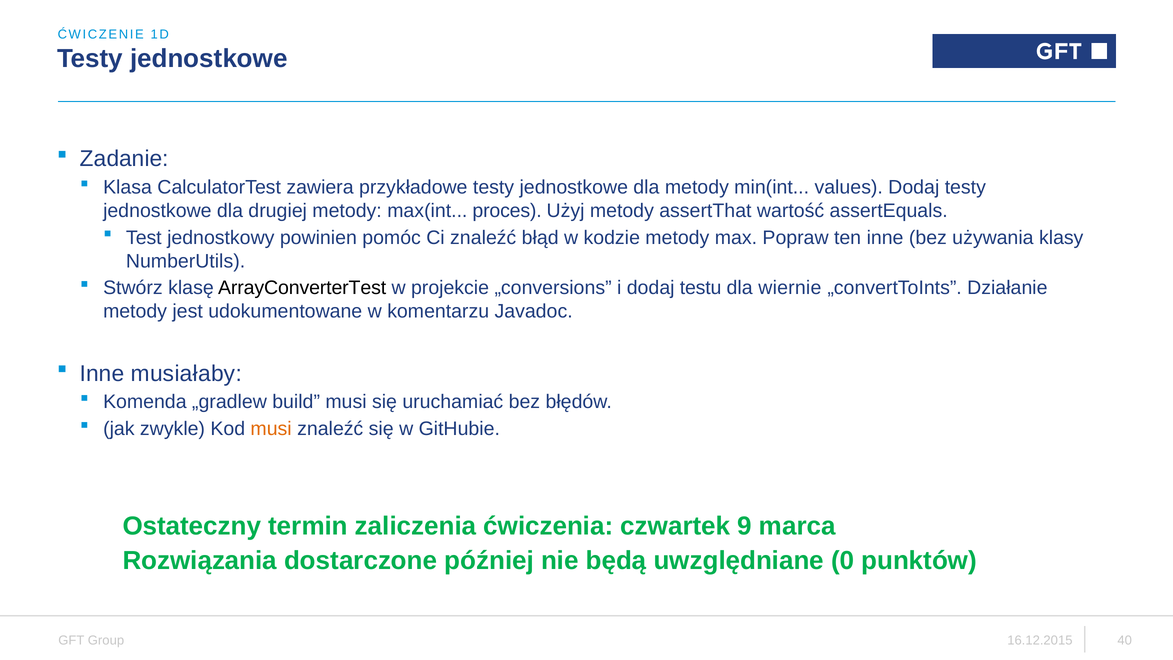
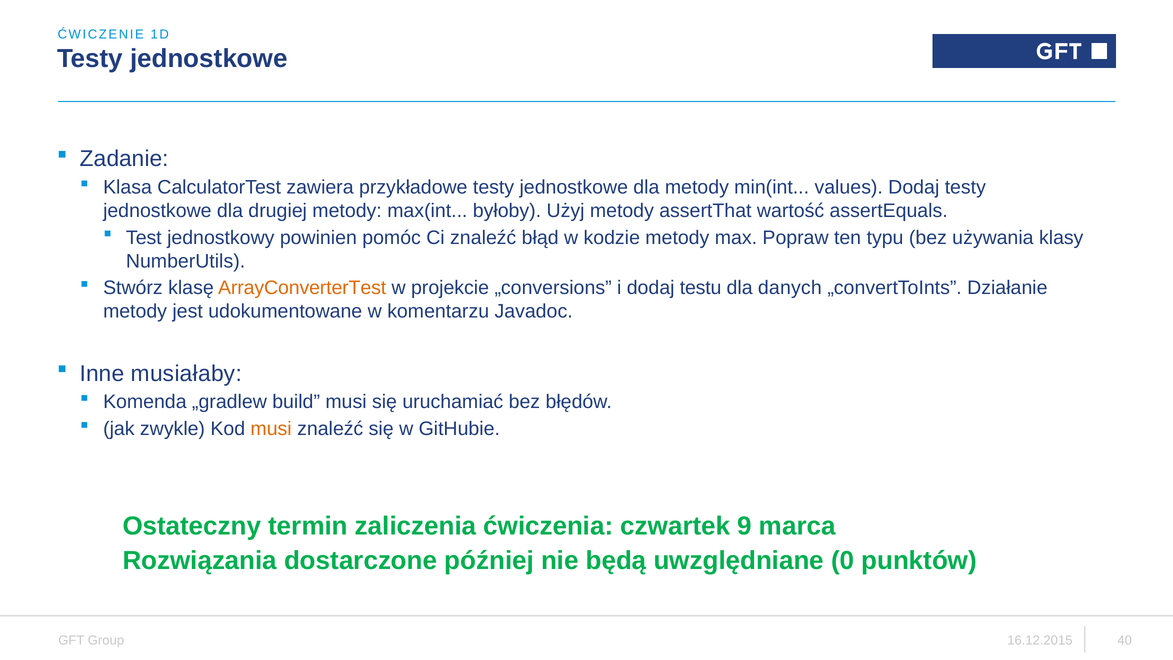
proces: proces -> byłoby
ten inne: inne -> typu
ArrayConverterTest colour: black -> orange
wiernie: wiernie -> danych
